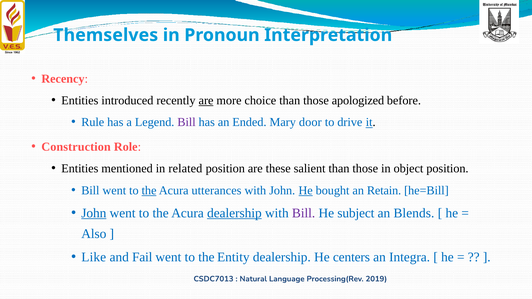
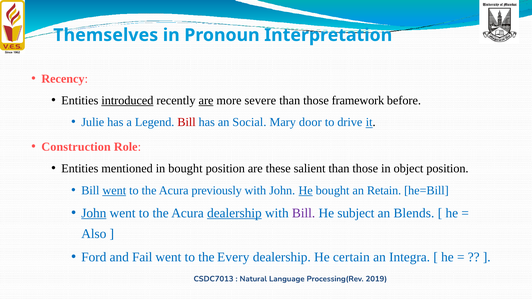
introduced underline: none -> present
choice: choice -> severe
apologized: apologized -> framework
Rule: Rule -> Julie
Bill at (187, 122) colour: purple -> red
Ended: Ended -> Social
in related: related -> bought
went at (114, 191) underline: none -> present
the at (149, 191) underline: present -> none
utterances: utterances -> previously
Like: Like -> Ford
Entity: Entity -> Every
centers: centers -> certain
